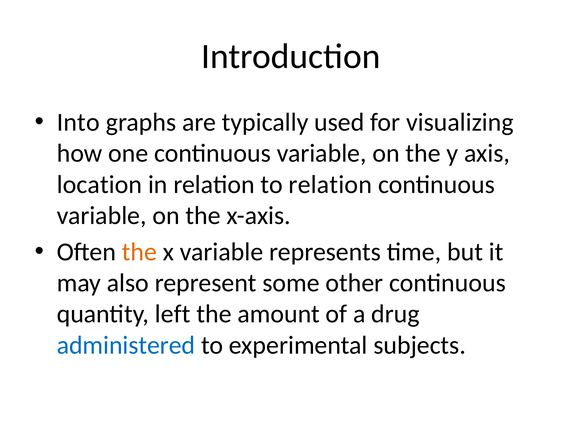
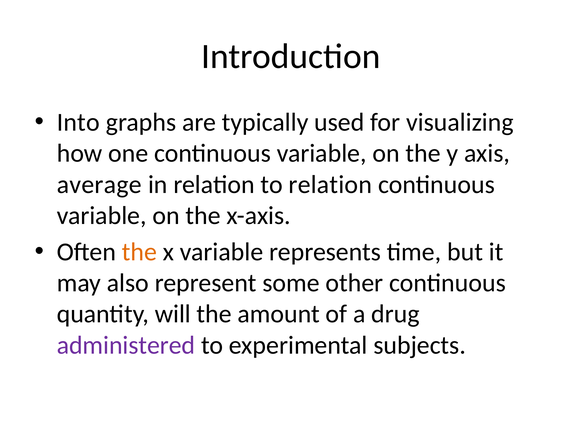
location: location -> average
left: left -> will
administered colour: blue -> purple
